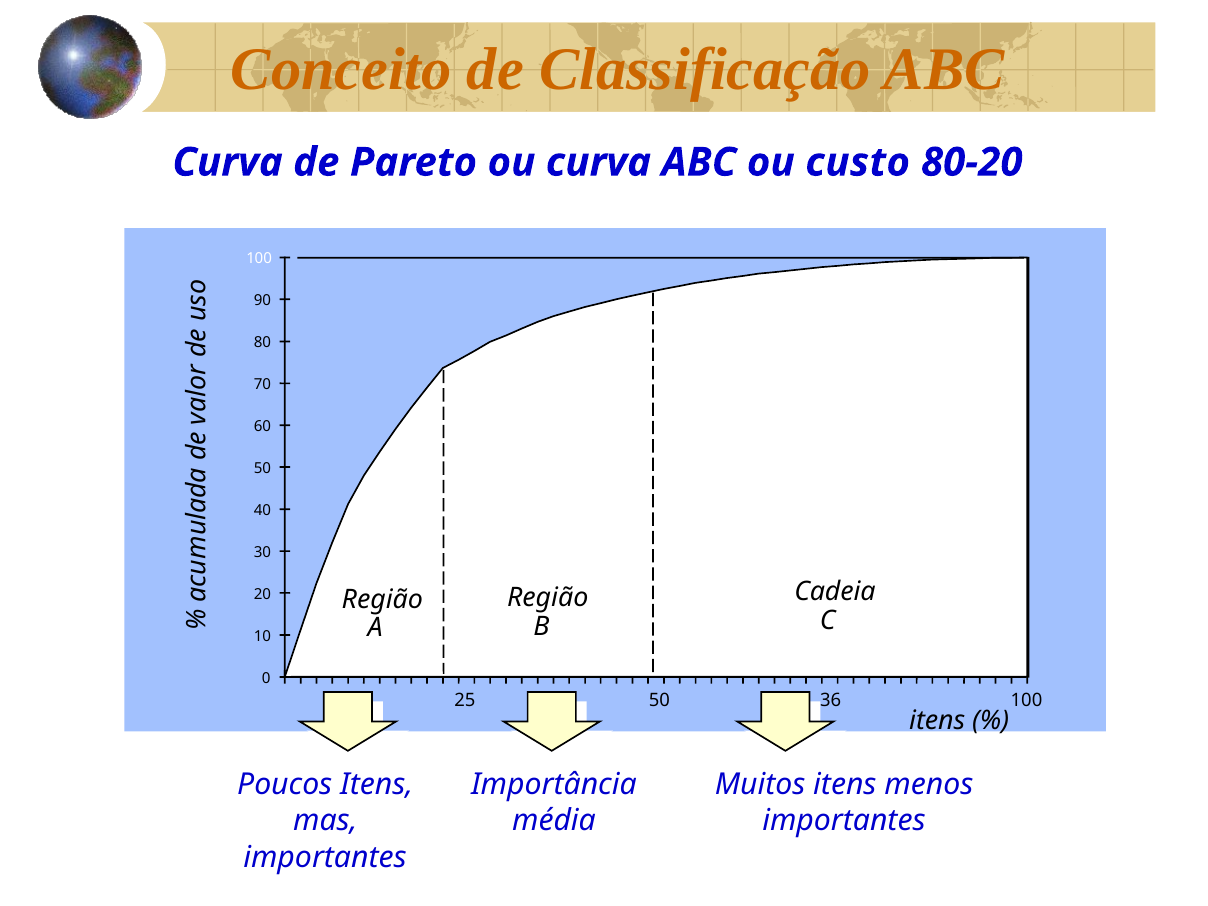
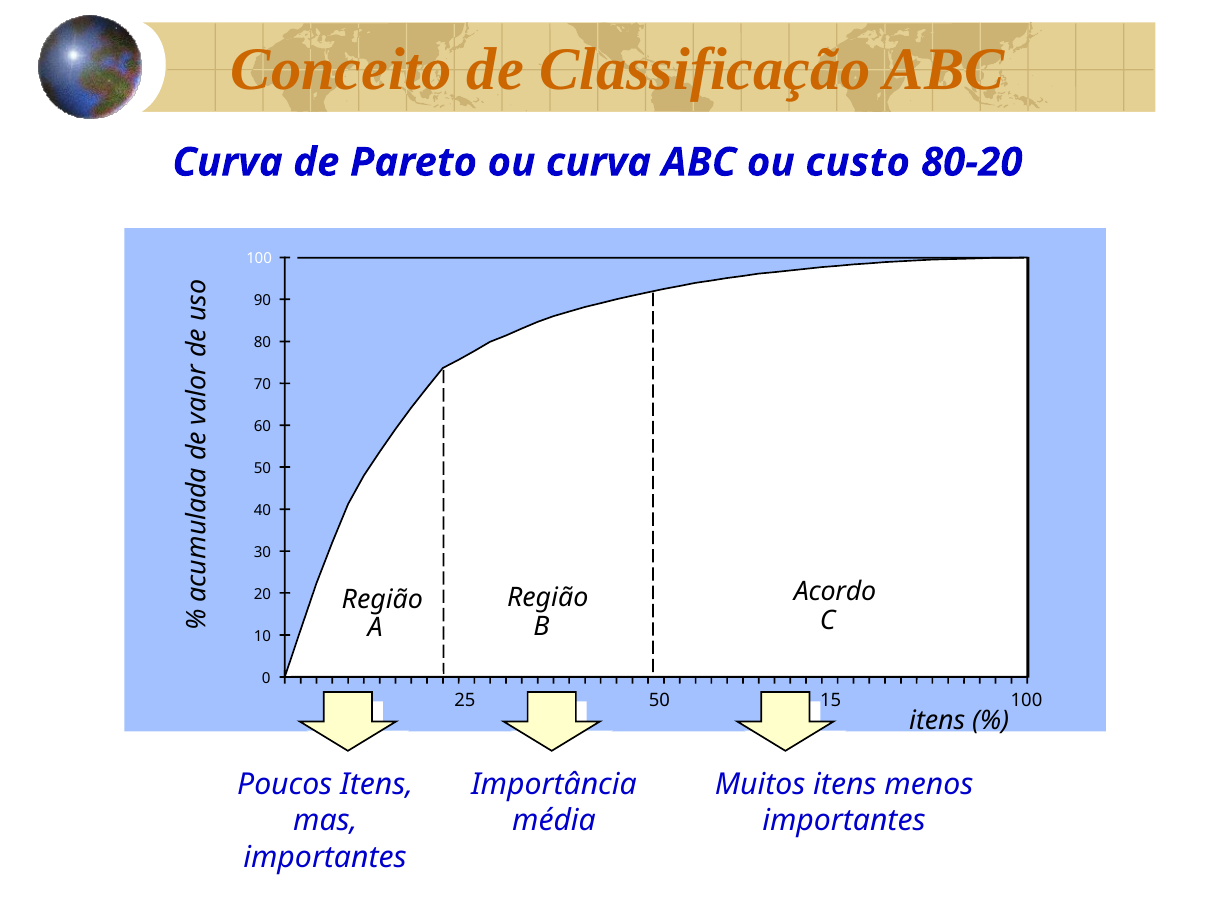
Cadeia: Cadeia -> Acordo
36: 36 -> 15
